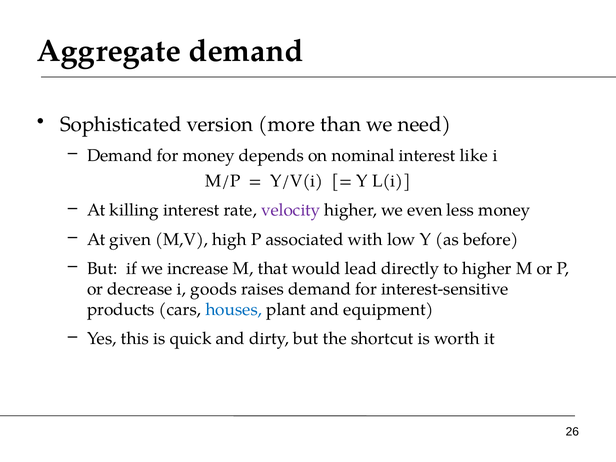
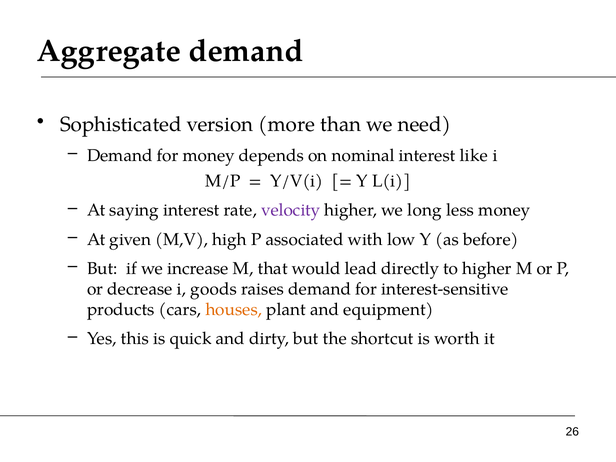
killing: killing -> saying
even: even -> long
houses colour: blue -> orange
